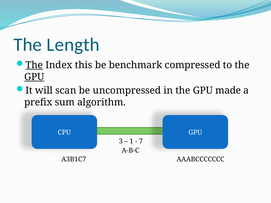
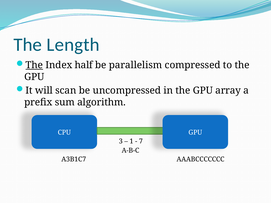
this: this -> half
benchmark: benchmark -> parallelism
GPU at (34, 77) underline: present -> none
made: made -> array
